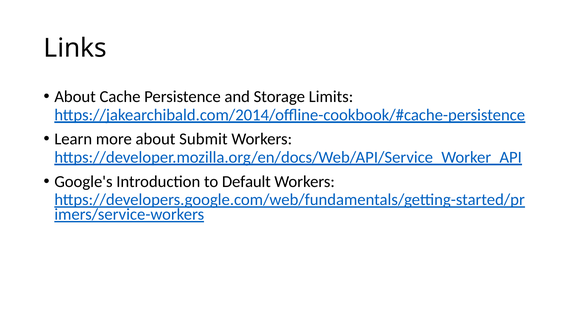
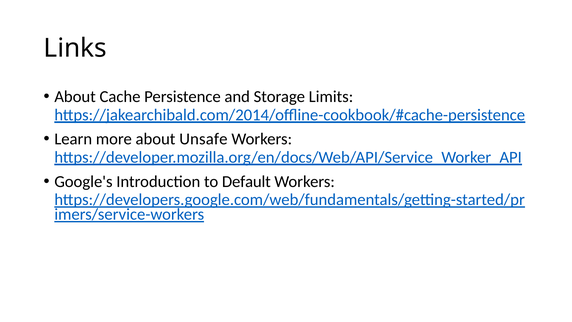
Submit: Submit -> Unsafe
